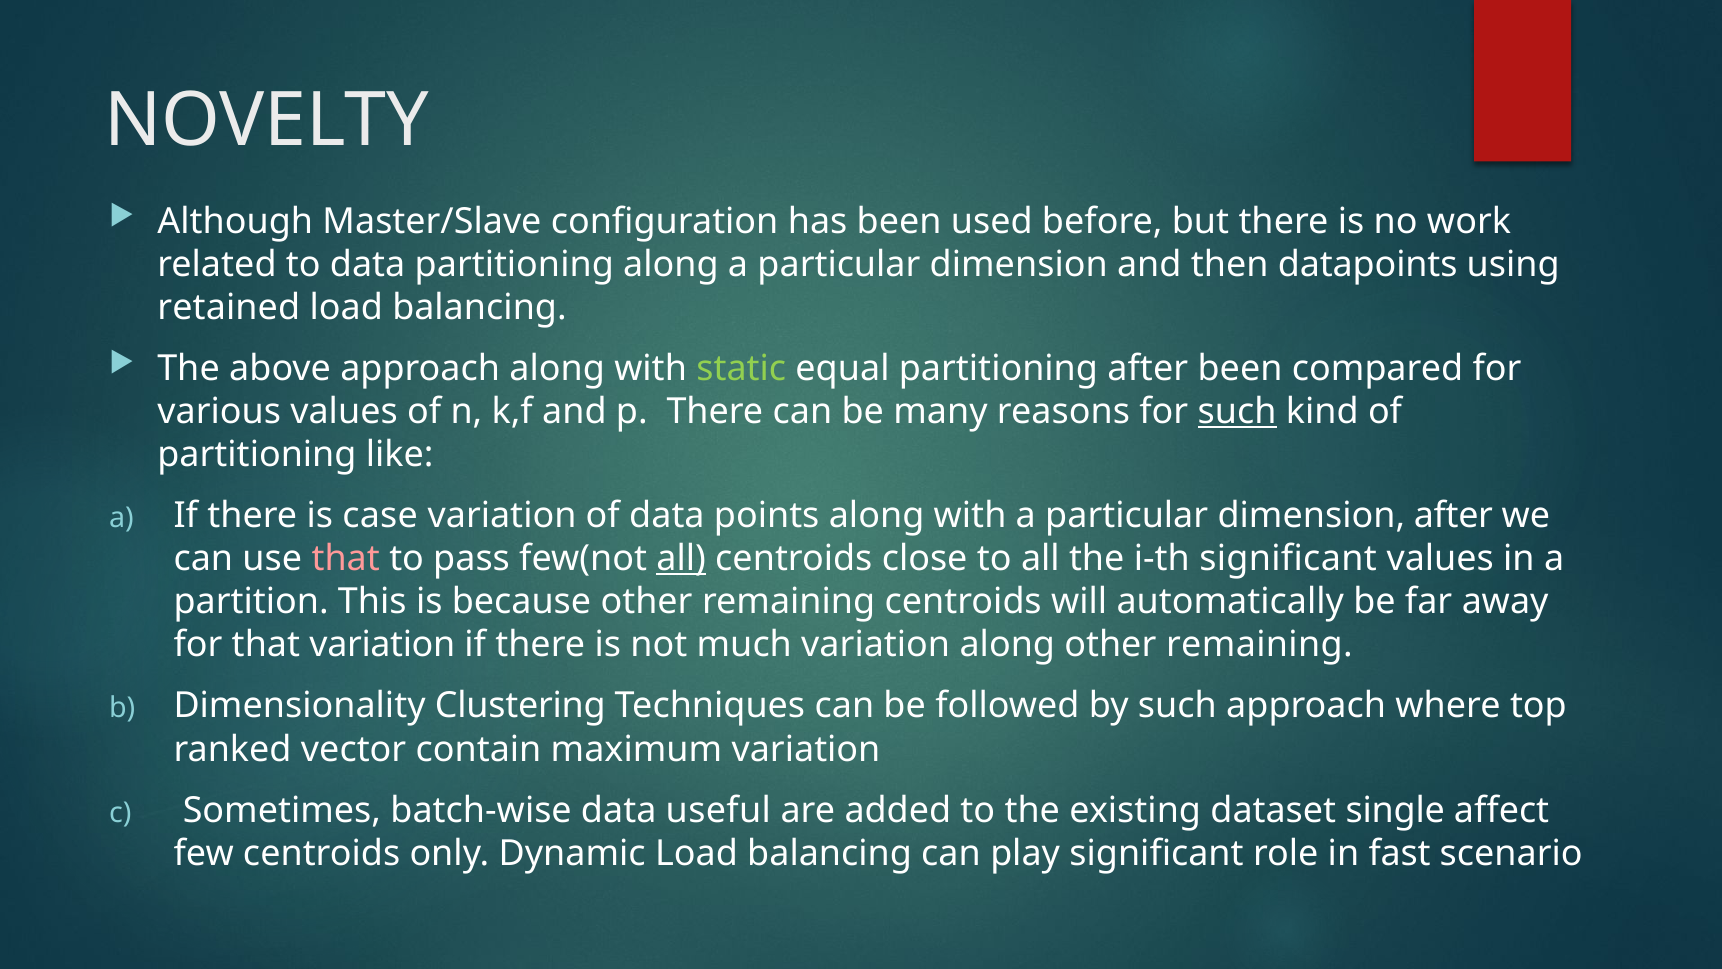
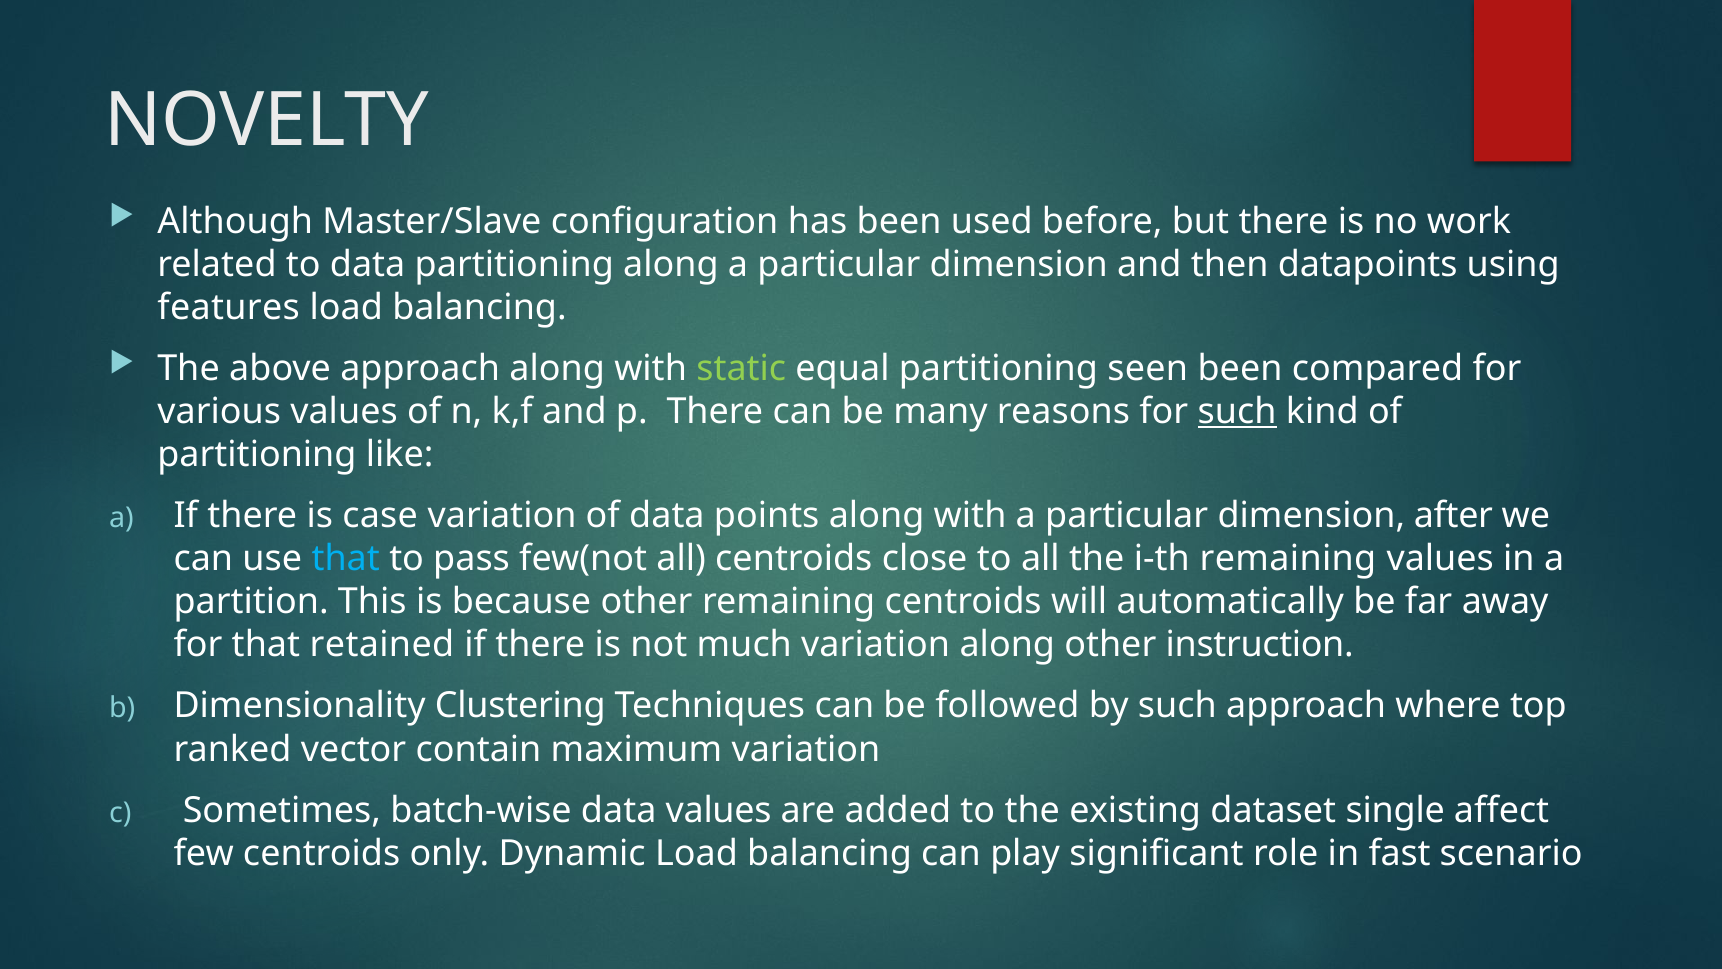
retained: retained -> features
partitioning after: after -> seen
that at (346, 559) colour: pink -> light blue
all at (681, 559) underline: present -> none
i-th significant: significant -> remaining
that variation: variation -> retained
along other remaining: remaining -> instruction
data useful: useful -> values
